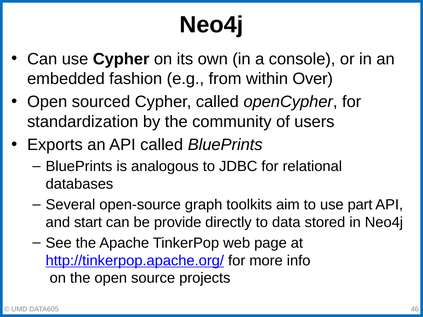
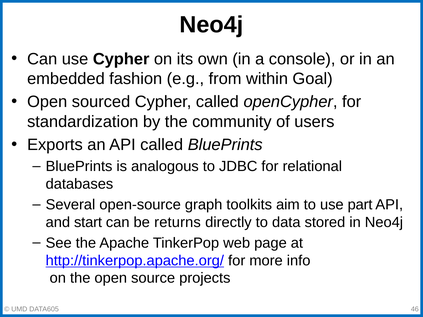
Over: Over -> Goal
provide: provide -> returns
